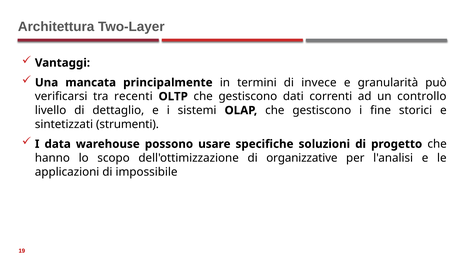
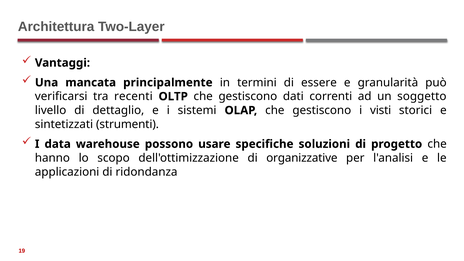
invece: invece -> essere
controllo: controllo -> soggetto
fine: fine -> visti
impossibile: impossibile -> ridondanza
